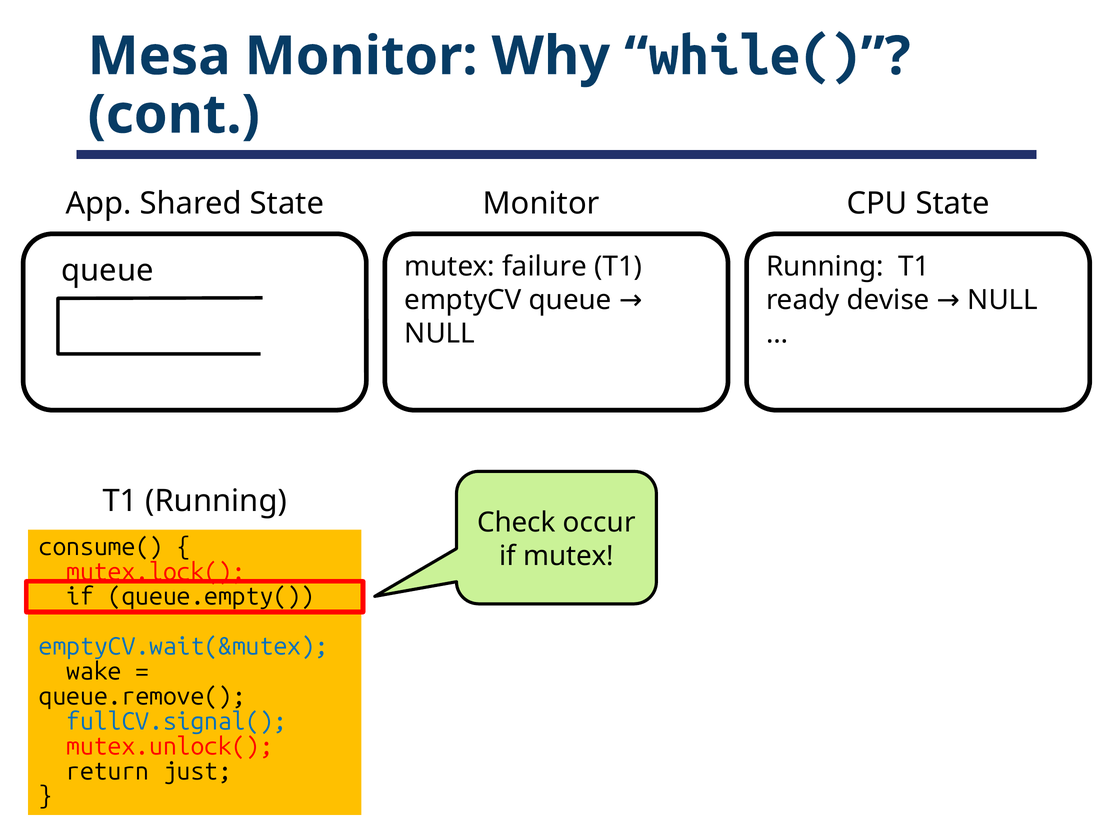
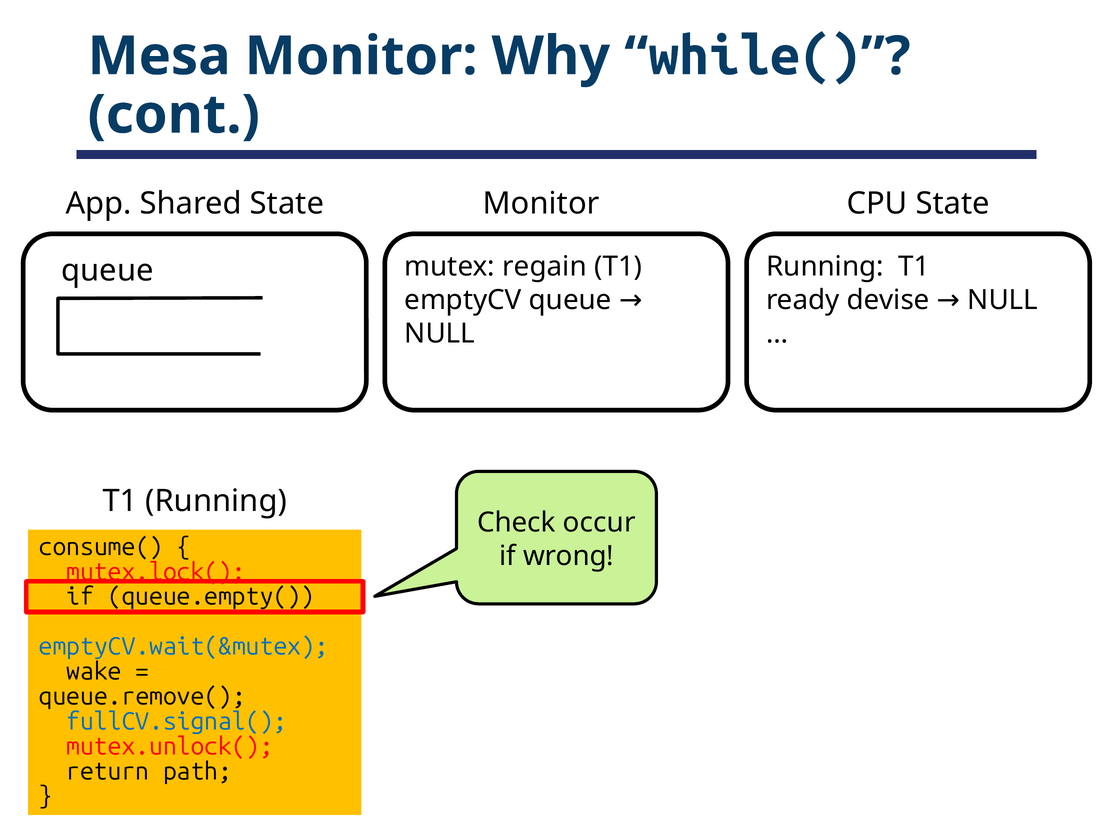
failure: failure -> regain
if mutex: mutex -> wrong
just: just -> path
